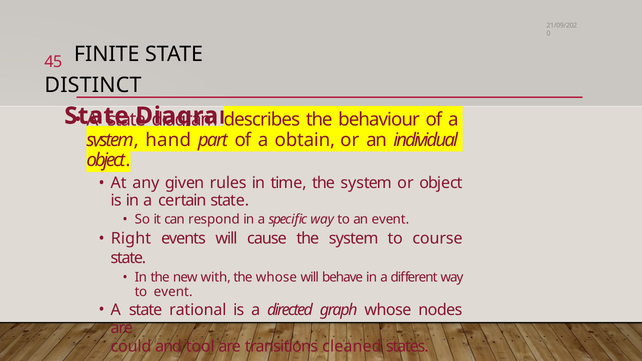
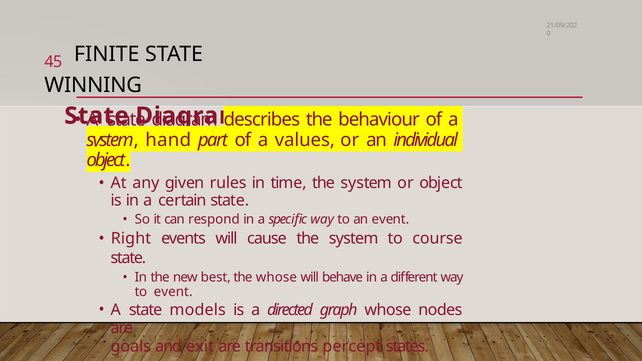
DISTINCT: DISTINCT -> WINNING
obtain: obtain -> values
with: with -> best
rational: rational -> models
could: could -> goals
tool: tool -> exit
cleaned: cleaned -> percept
